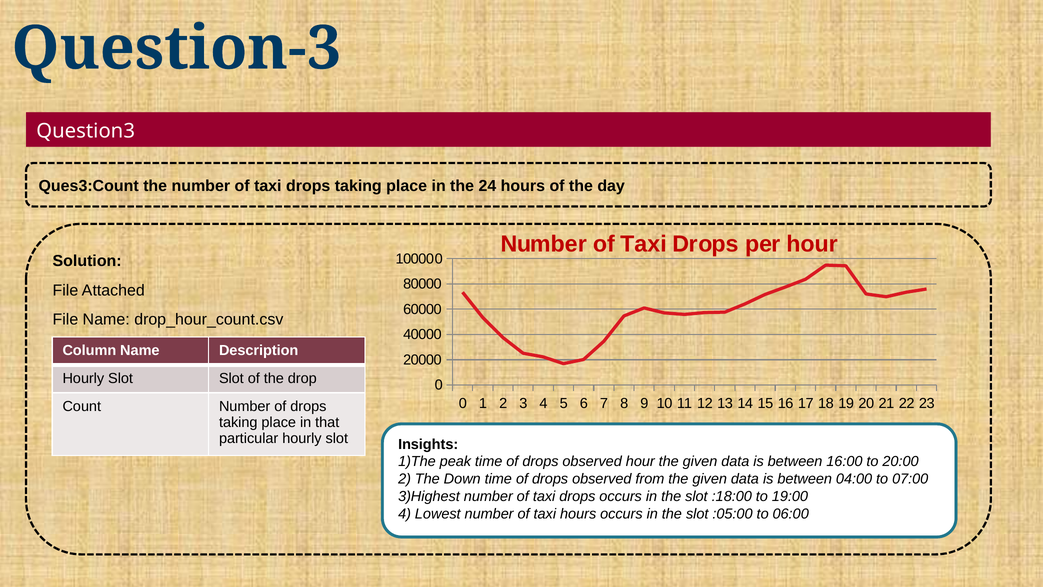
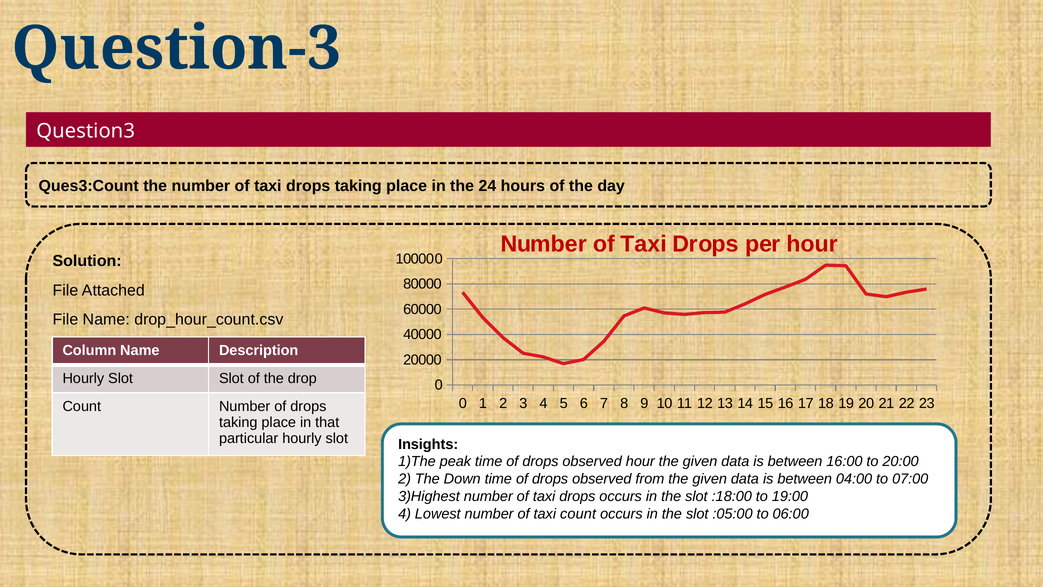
taxi hours: hours -> count
